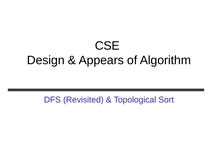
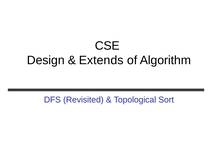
Appears: Appears -> Extends
